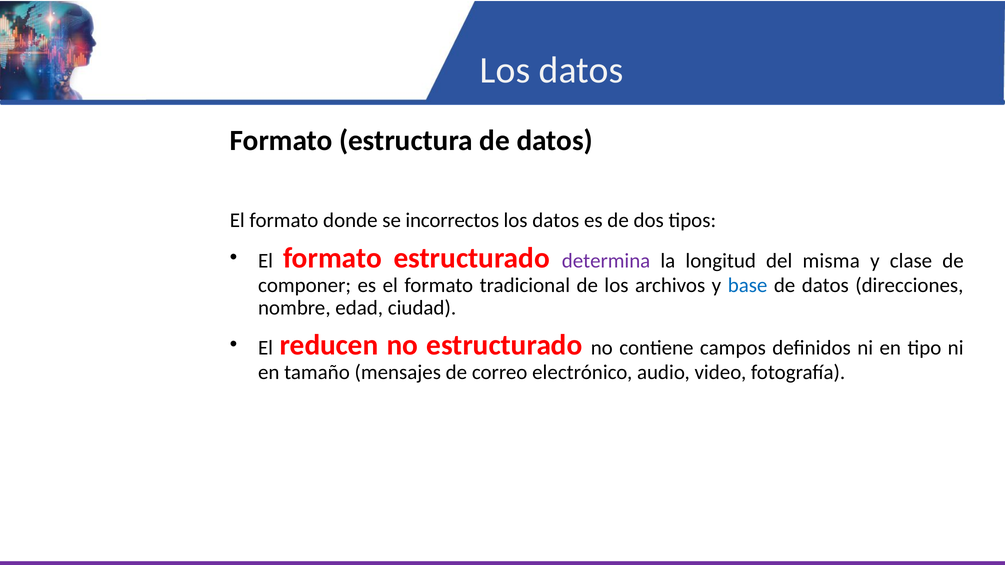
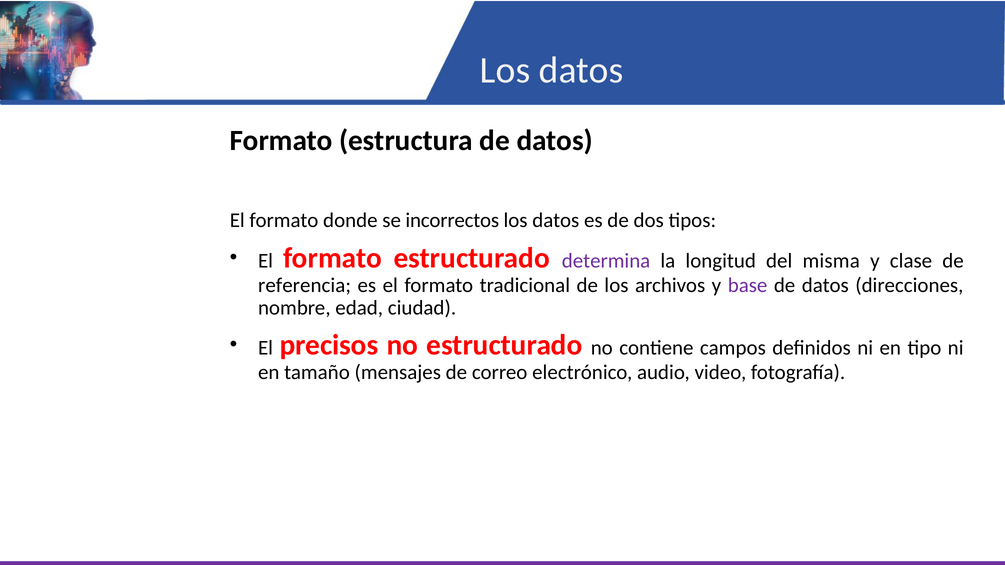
componer: componer -> referencia
base colour: blue -> purple
reducen: reducen -> precisos
